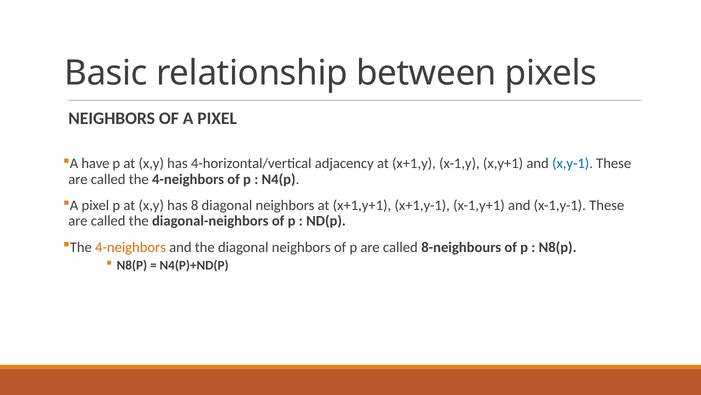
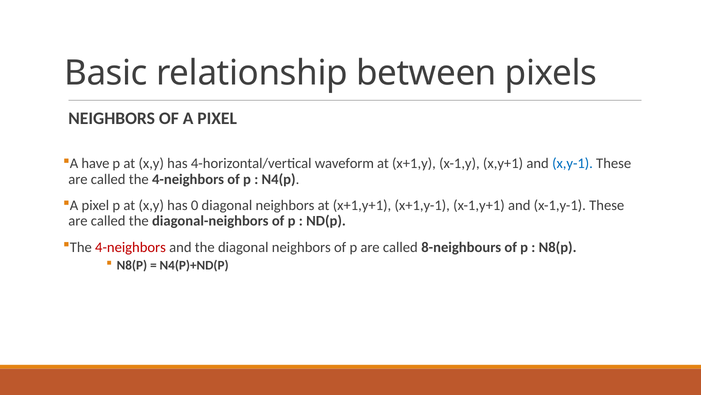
adjacency: adjacency -> waveform
8: 8 -> 0
4-neighbors at (131, 247) colour: orange -> red
